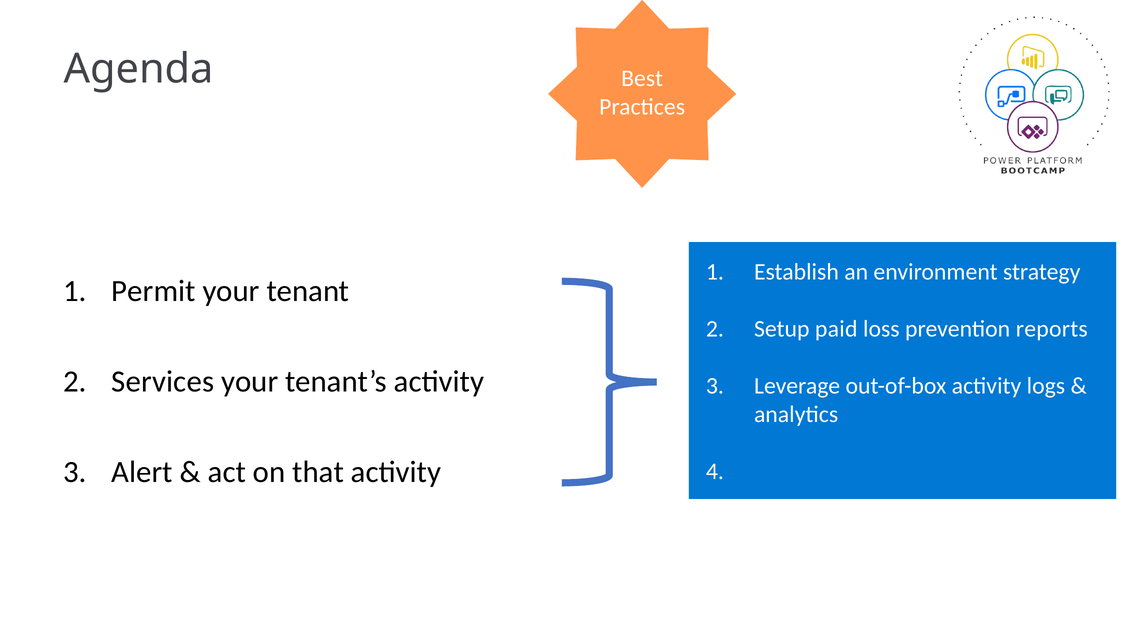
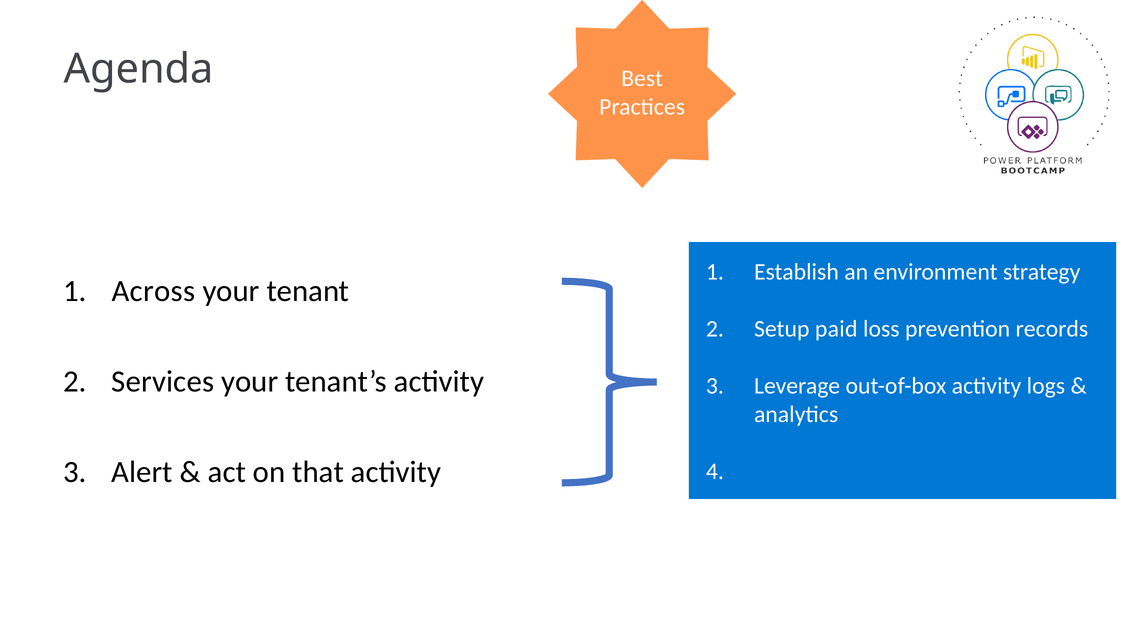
Permit: Permit -> Across
reports: reports -> records
